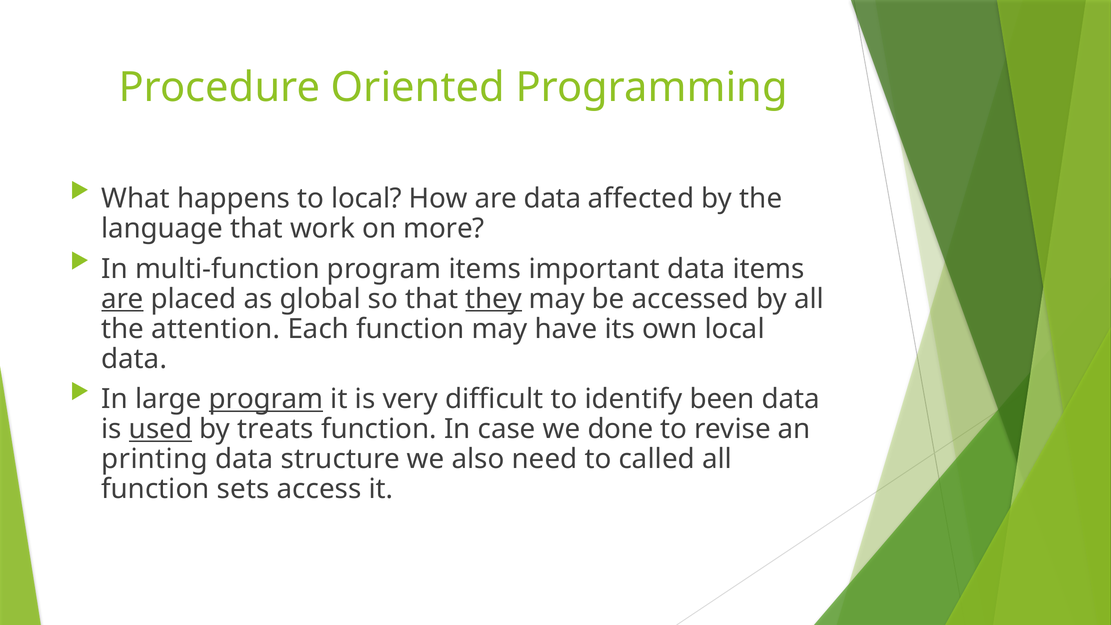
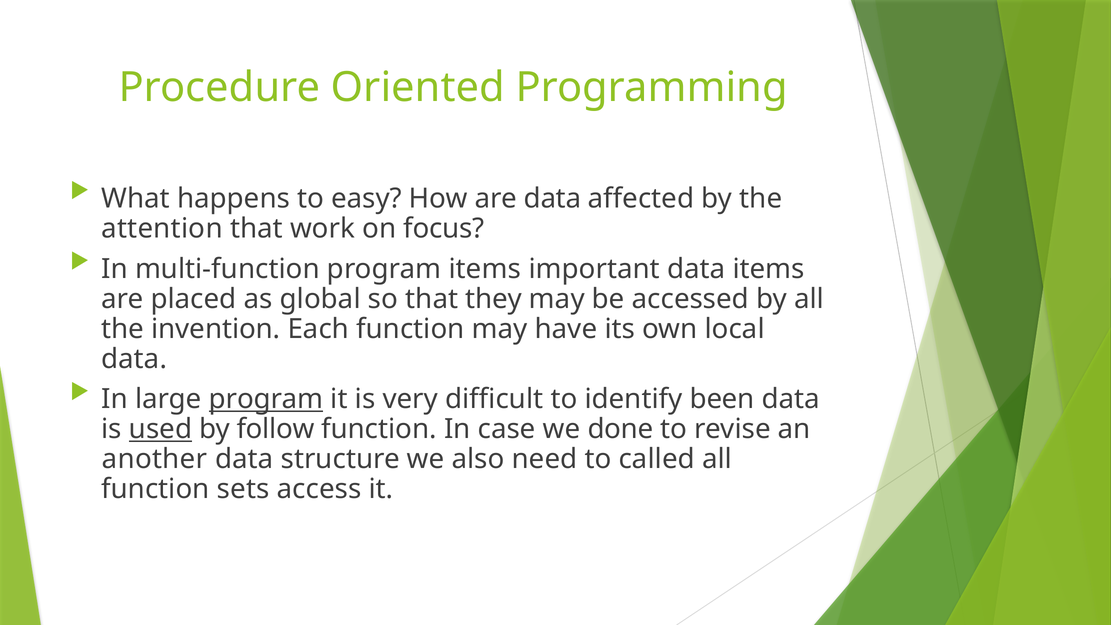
to local: local -> easy
language: language -> attention
more: more -> focus
are at (122, 299) underline: present -> none
they underline: present -> none
attention: attention -> invention
treats: treats -> follow
printing: printing -> another
